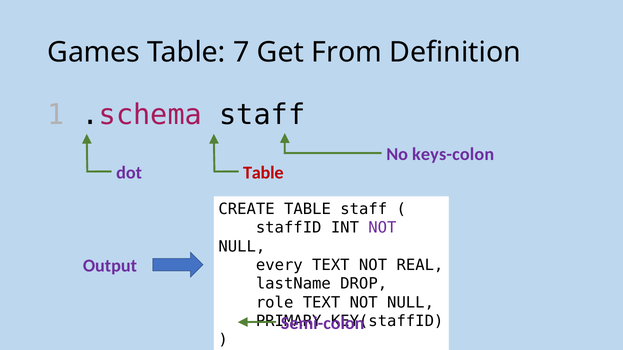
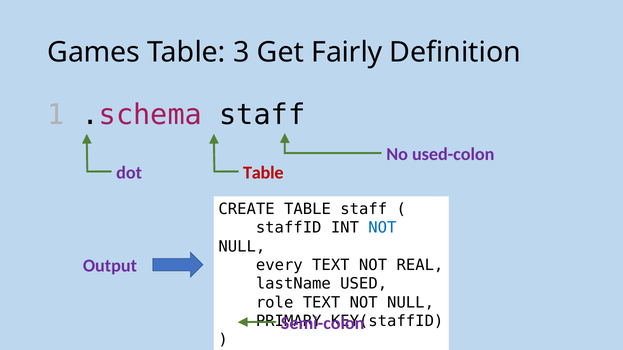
7: 7 -> 3
From: From -> Fairly
keys-colon: keys-colon -> used-colon
NOT at (382, 228) colour: purple -> blue
DROP: DROP -> USED
